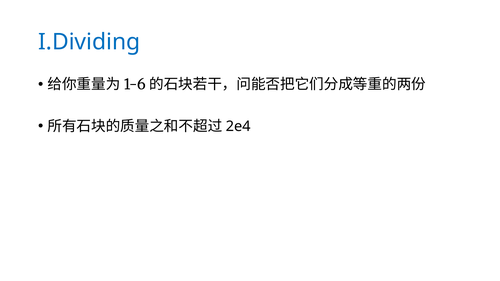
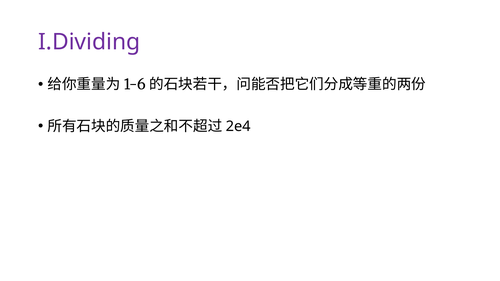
I.Dividing colour: blue -> purple
